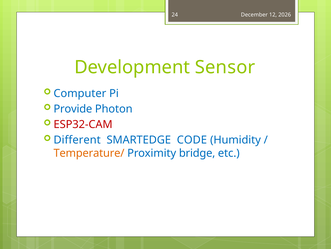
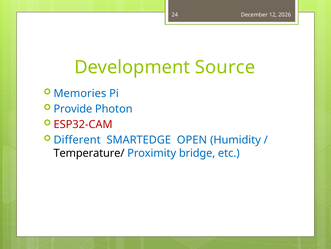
Sensor: Sensor -> Source
Computer: Computer -> Memories
CODE: CODE -> OPEN
Temperature/ colour: orange -> black
